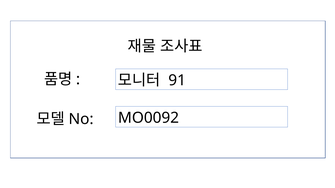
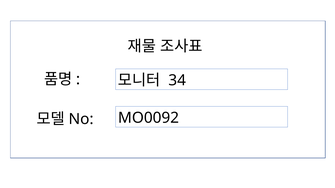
91: 91 -> 34
